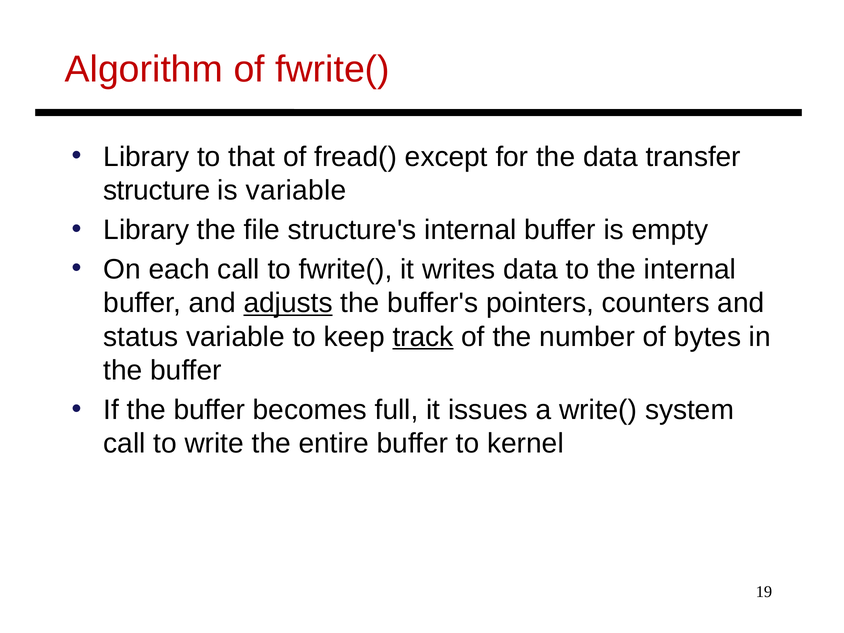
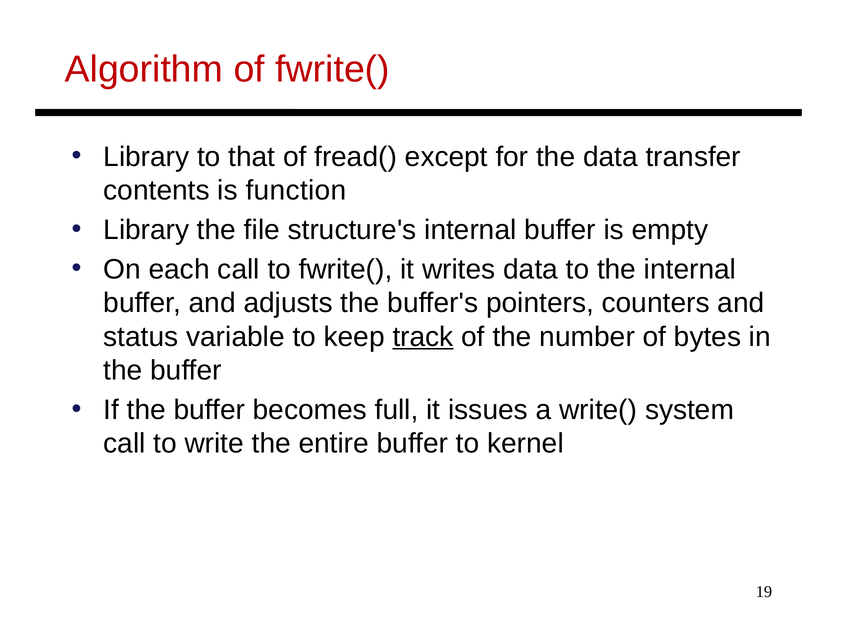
structure: structure -> contents
is variable: variable -> function
adjusts underline: present -> none
